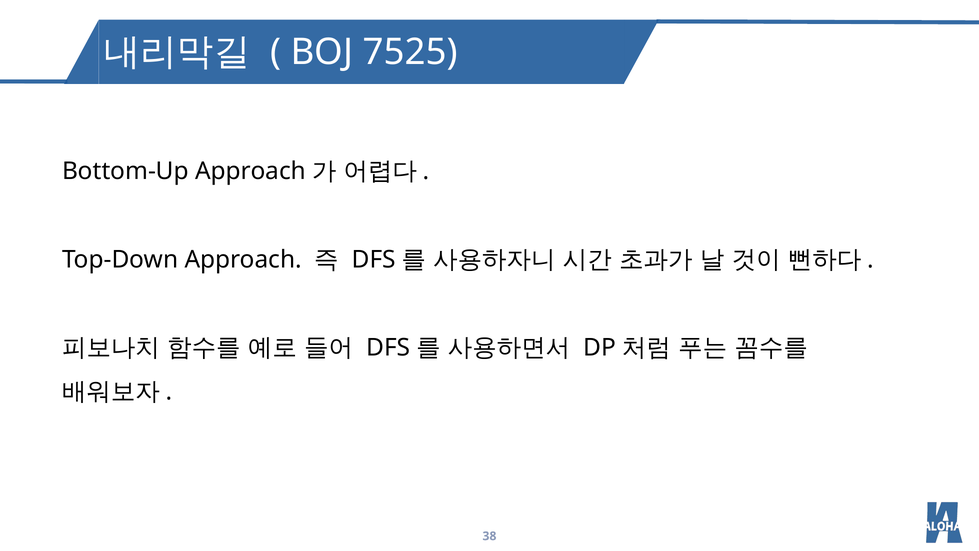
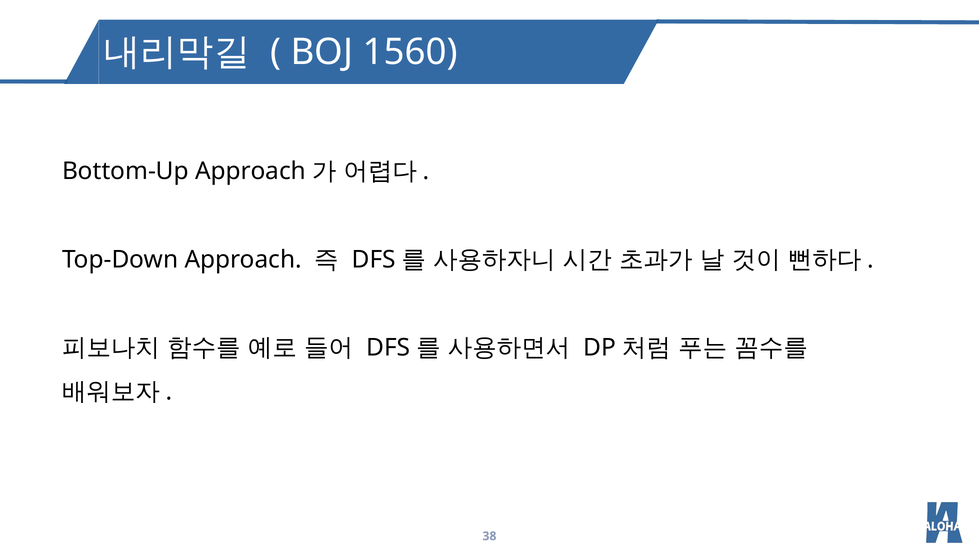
7525: 7525 -> 1560
